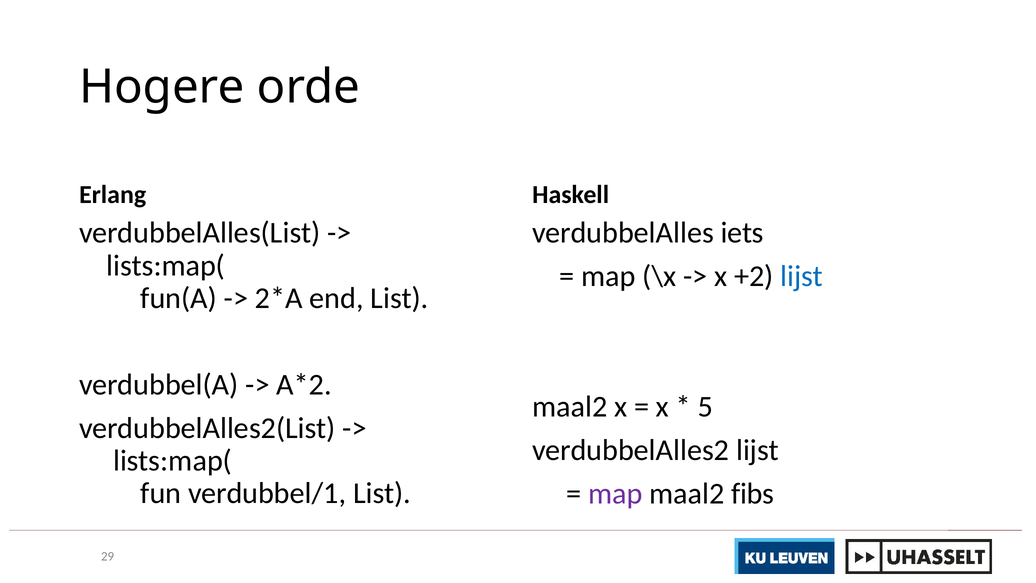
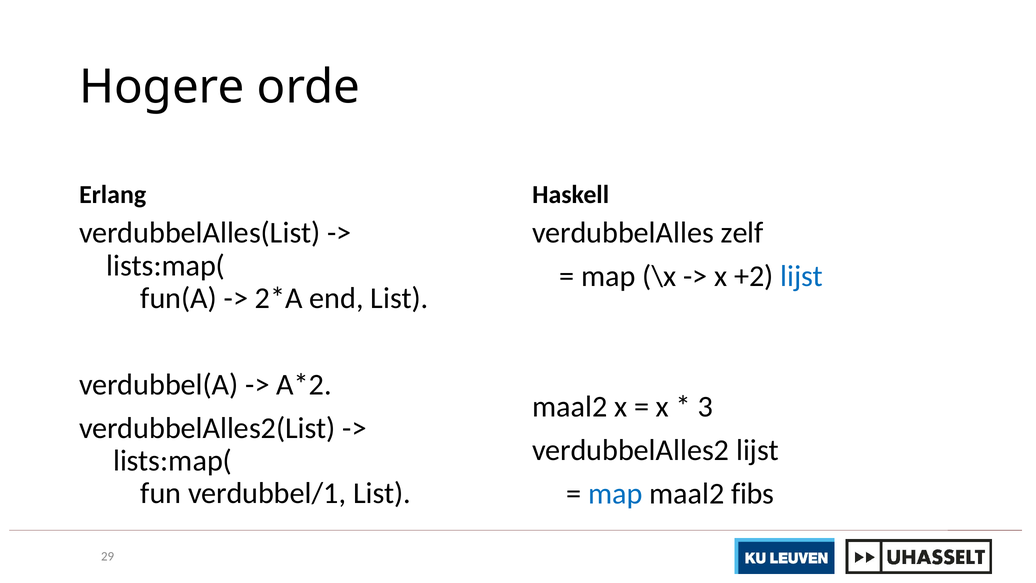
iets: iets -> zelf
5: 5 -> 3
map at (615, 494) colour: purple -> blue
